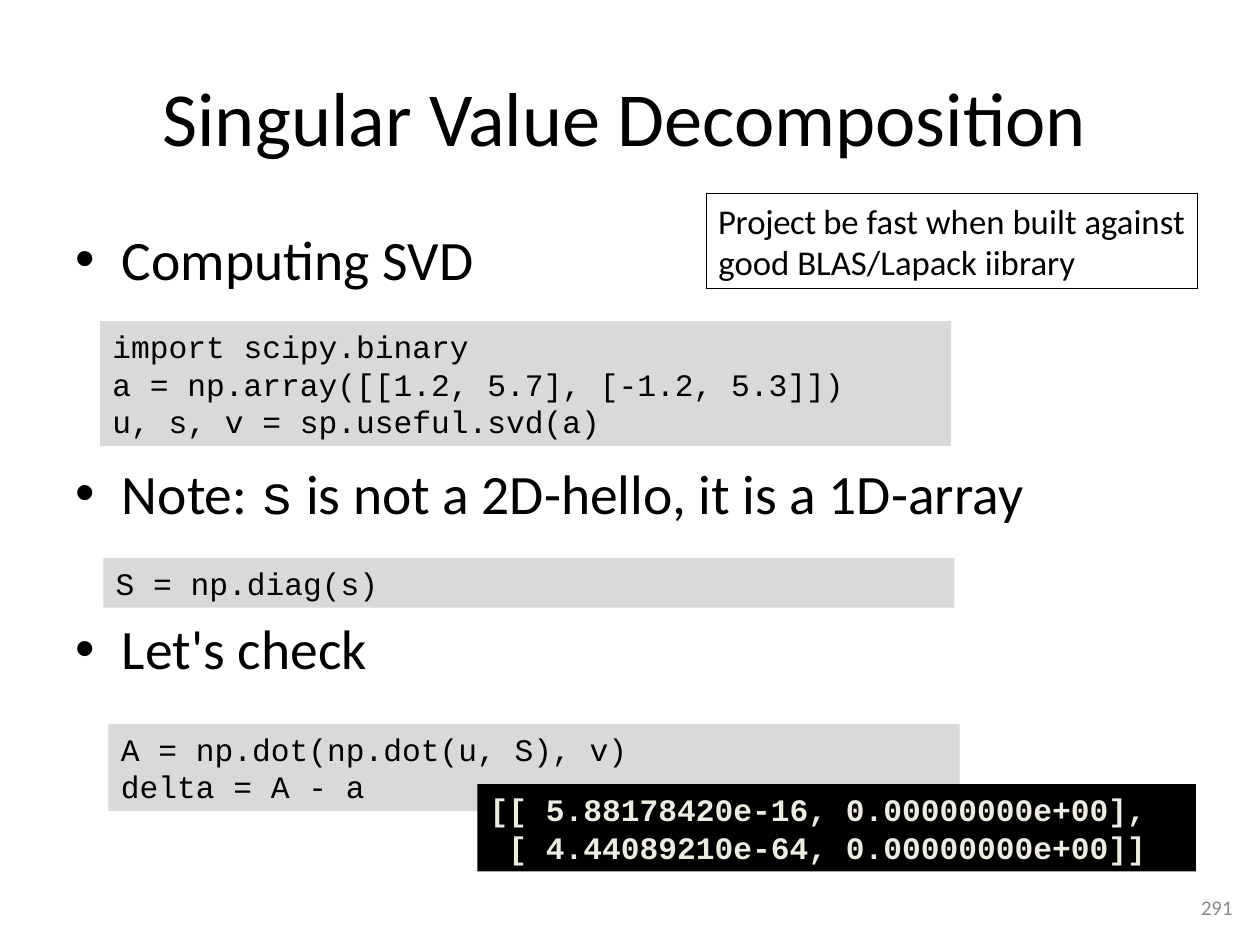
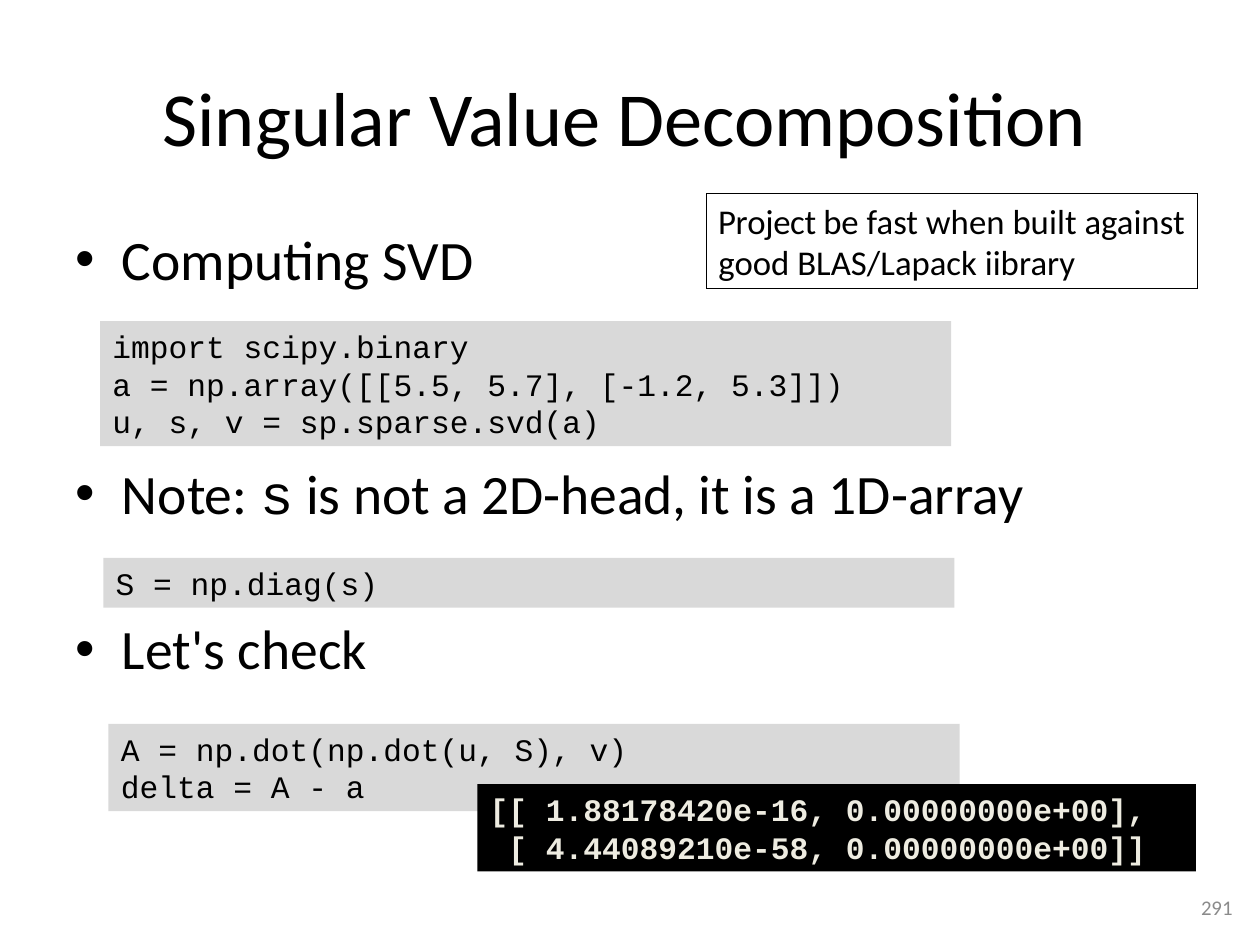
np.array([[1.2: np.array([[1.2 -> np.array([[5.5
sp.useful.svd(a: sp.useful.svd(a -> sp.sparse.svd(a
2D-hello: 2D-hello -> 2D-head
5.88178420e-16: 5.88178420e-16 -> 1.88178420e-16
4.44089210e-64: 4.44089210e-64 -> 4.44089210e-58
